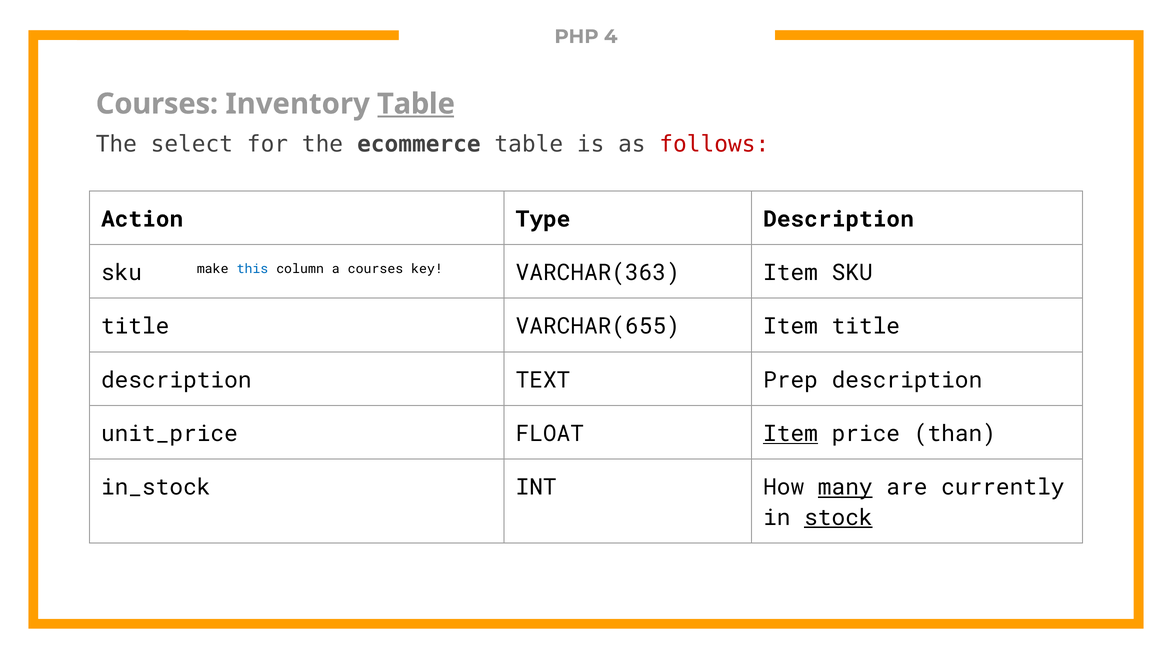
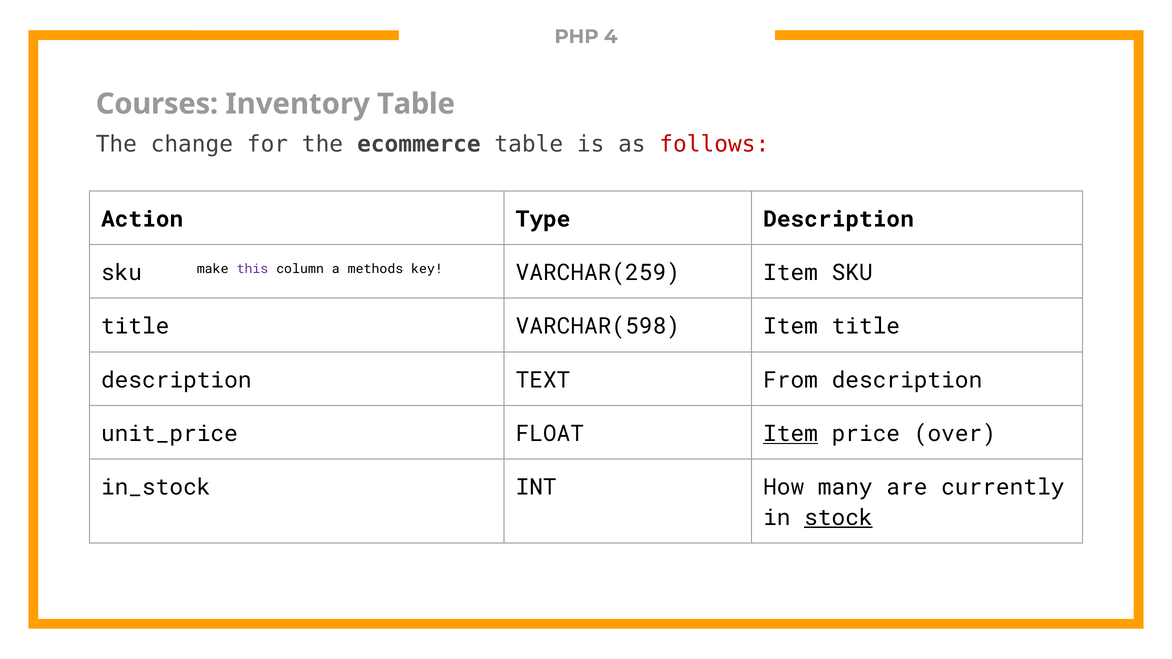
Table at (416, 104) underline: present -> none
select: select -> change
this colour: blue -> purple
a courses: courses -> methods
VARCHAR(363: VARCHAR(363 -> VARCHAR(259
VARCHAR(655: VARCHAR(655 -> VARCHAR(598
Prep: Prep -> From
than: than -> over
many underline: present -> none
